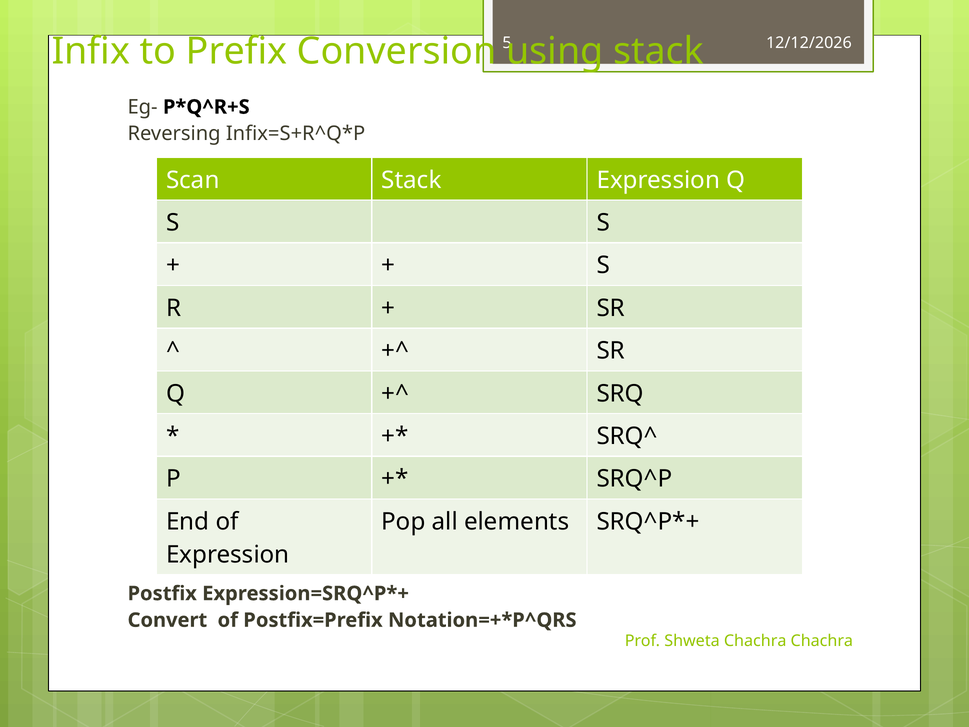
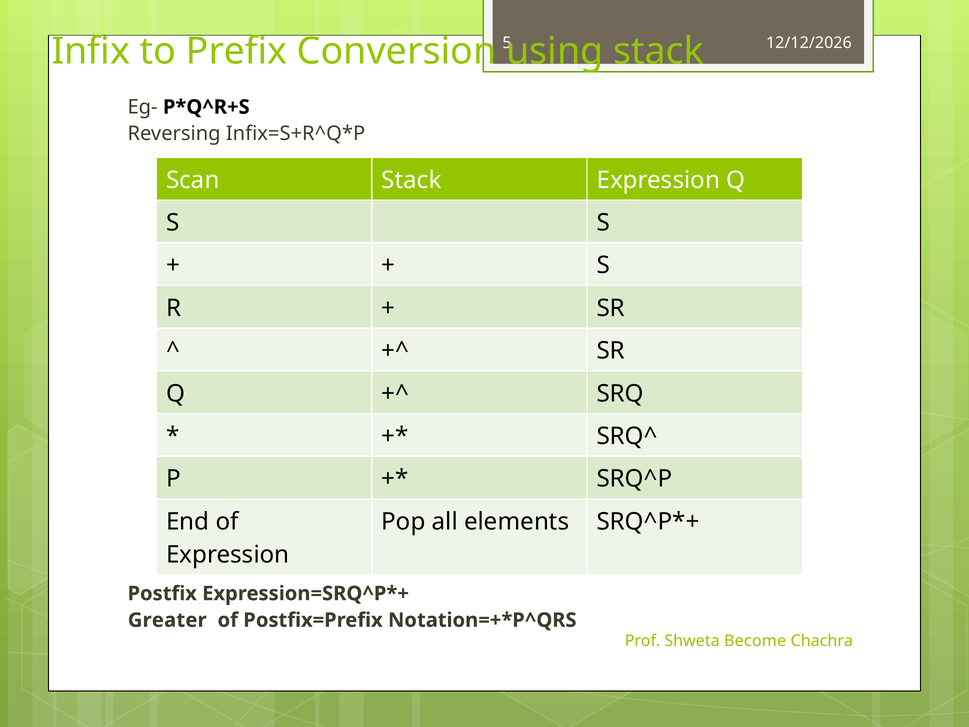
Convert: Convert -> Greater
Shweta Chachra: Chachra -> Become
